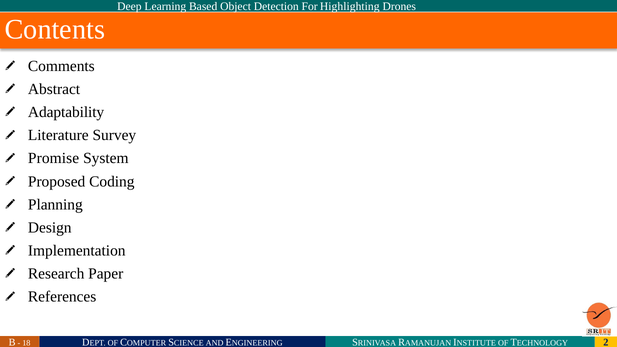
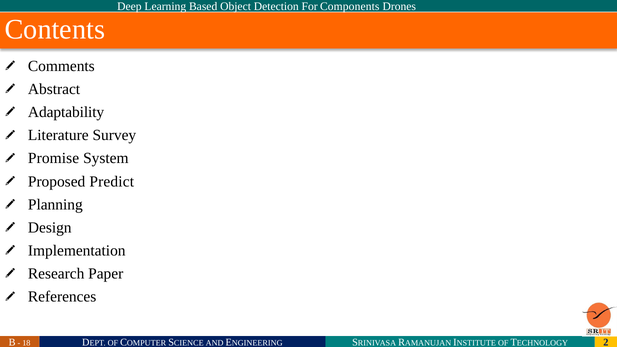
Highlighting: Highlighting -> Components
Coding: Coding -> Predict
